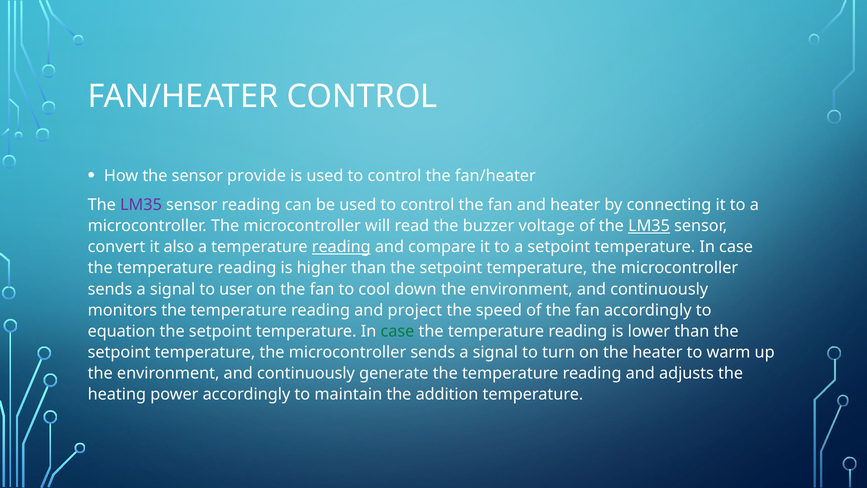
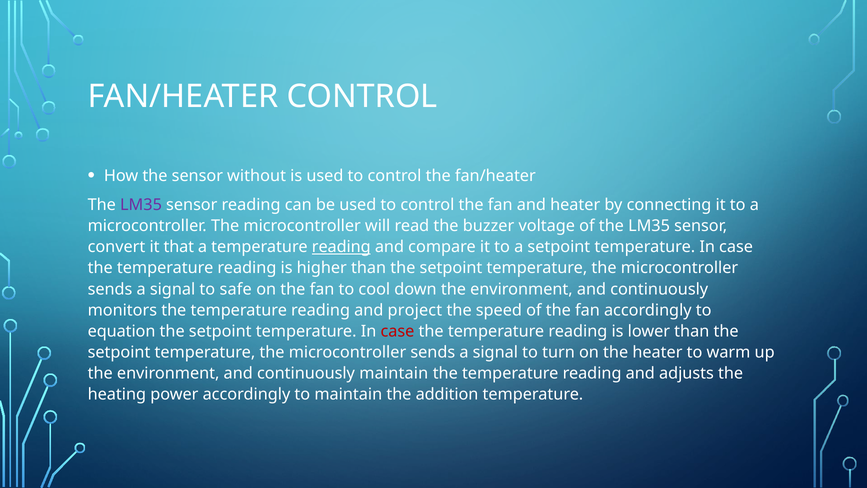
provide: provide -> without
LM35 at (649, 226) underline: present -> none
also: also -> that
user: user -> safe
case at (397, 331) colour: green -> red
continuously generate: generate -> maintain
